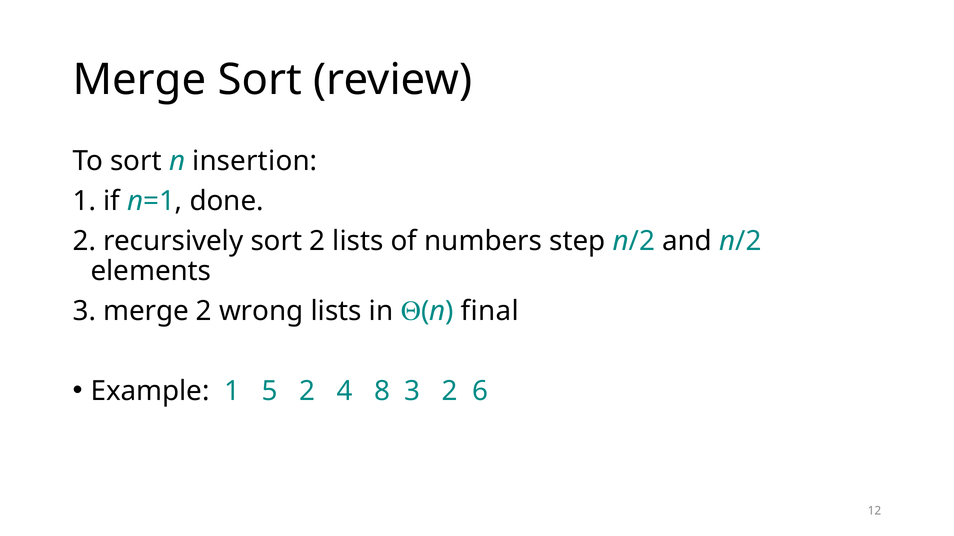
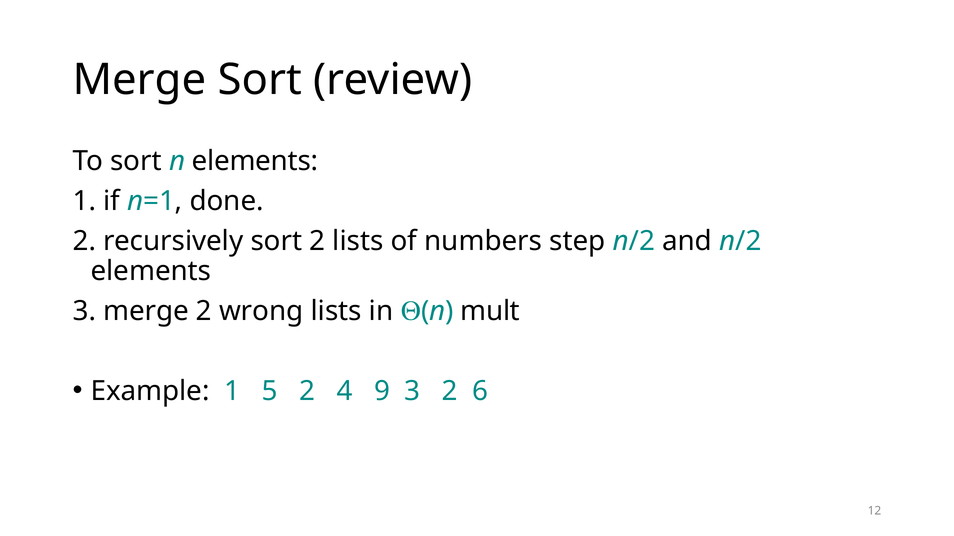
n insertion: insertion -> elements
final: final -> mult
8: 8 -> 9
